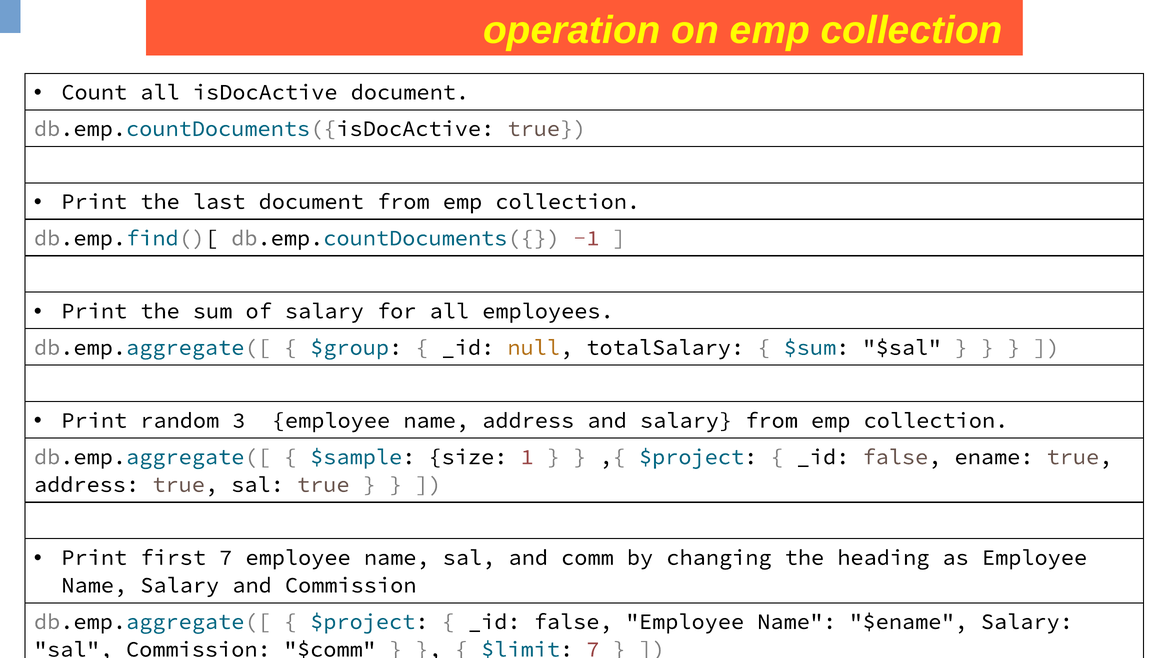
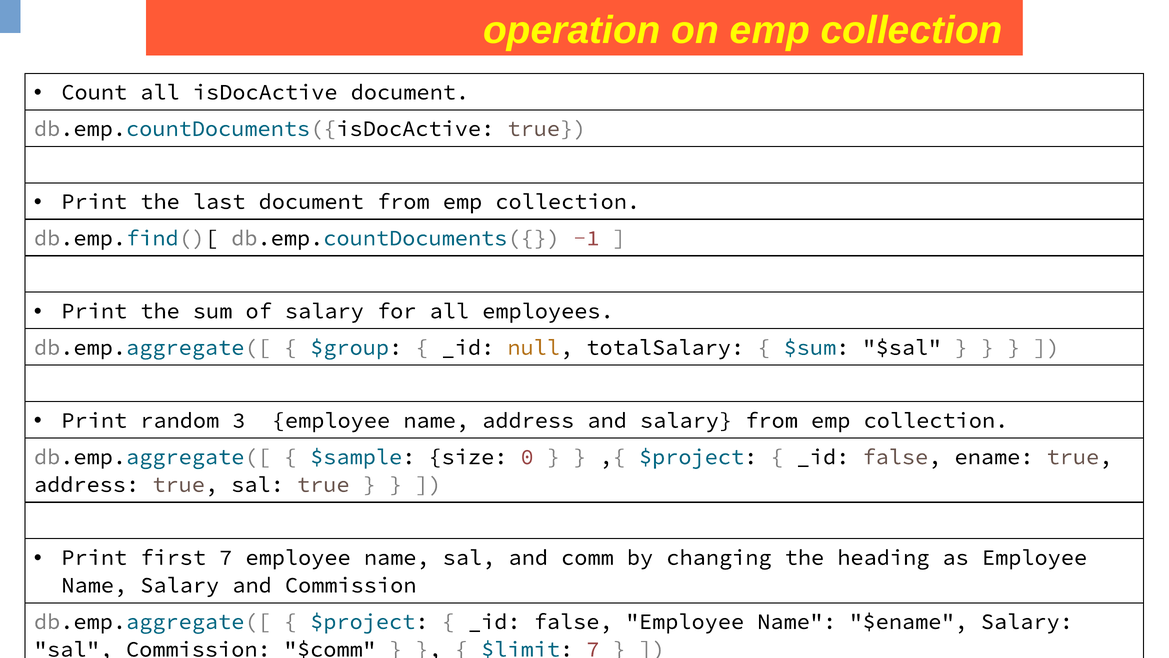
1: 1 -> 0
